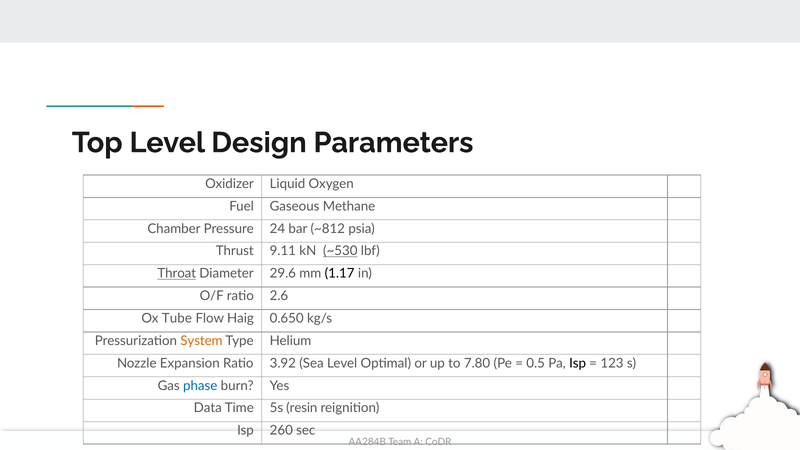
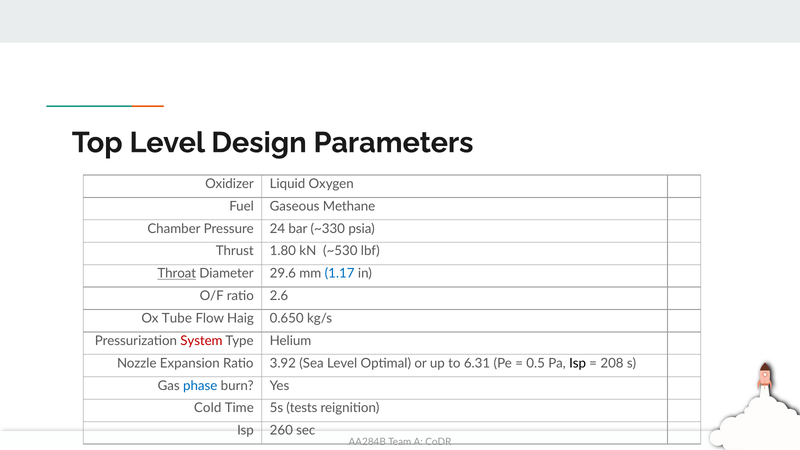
~812: ~812 -> ~330
9.11: 9.11 -> 1.80
~530 underline: present -> none
1.17 colour: black -> blue
System colour: orange -> red
7.80: 7.80 -> 6.31
123: 123 -> 208
Data: Data -> Cold
resin: resin -> tests
